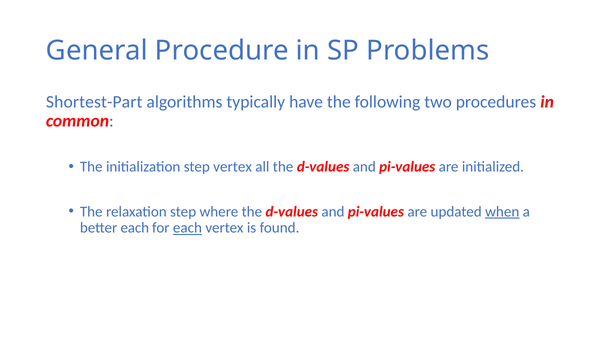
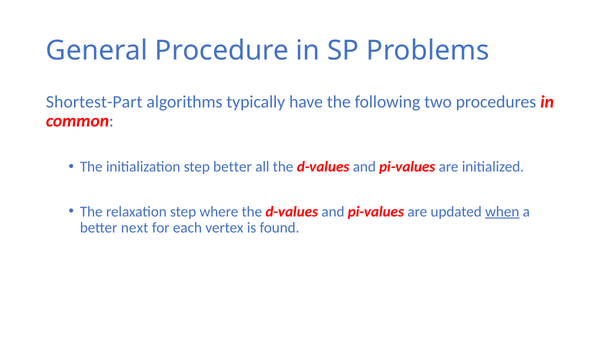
step vertex: vertex -> better
better each: each -> next
each at (188, 228) underline: present -> none
